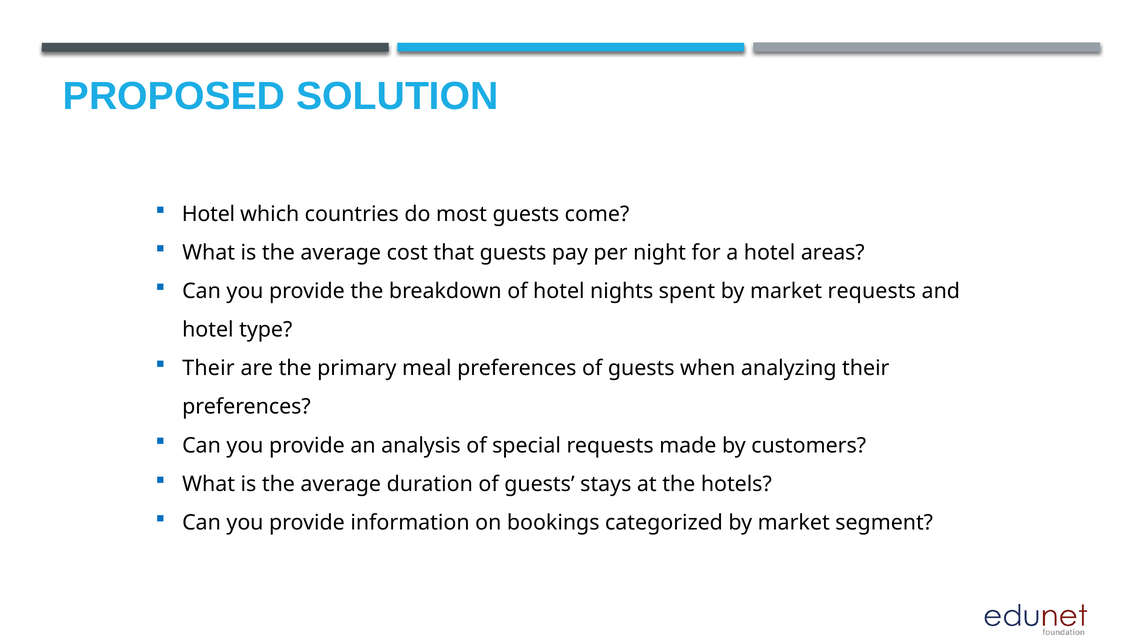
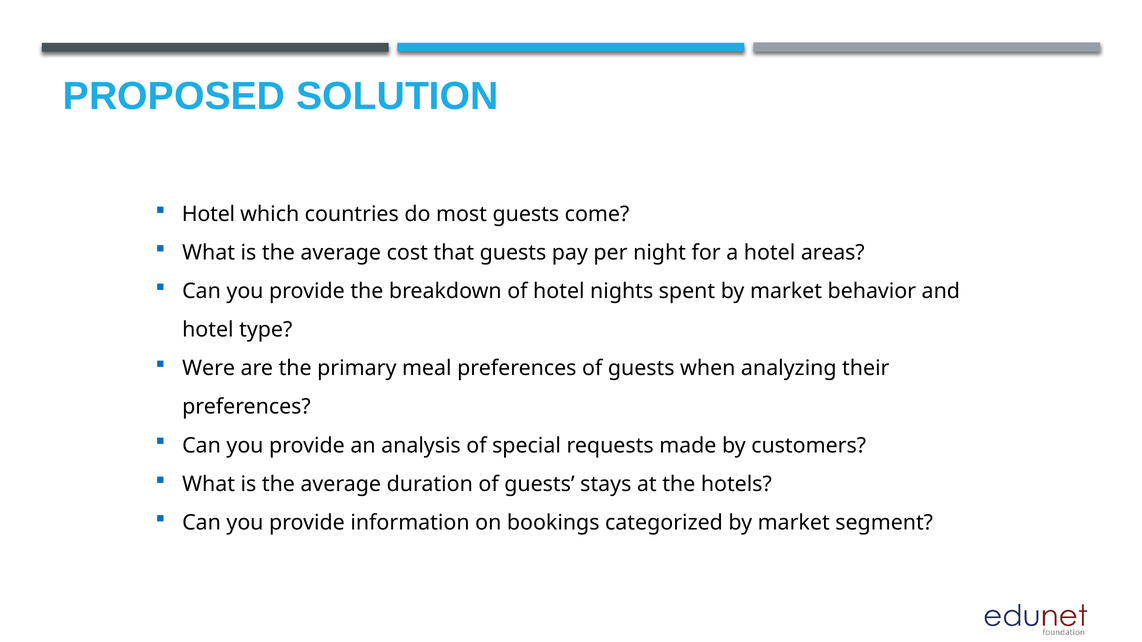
market requests: requests -> behavior
Their at (208, 369): Their -> Were
